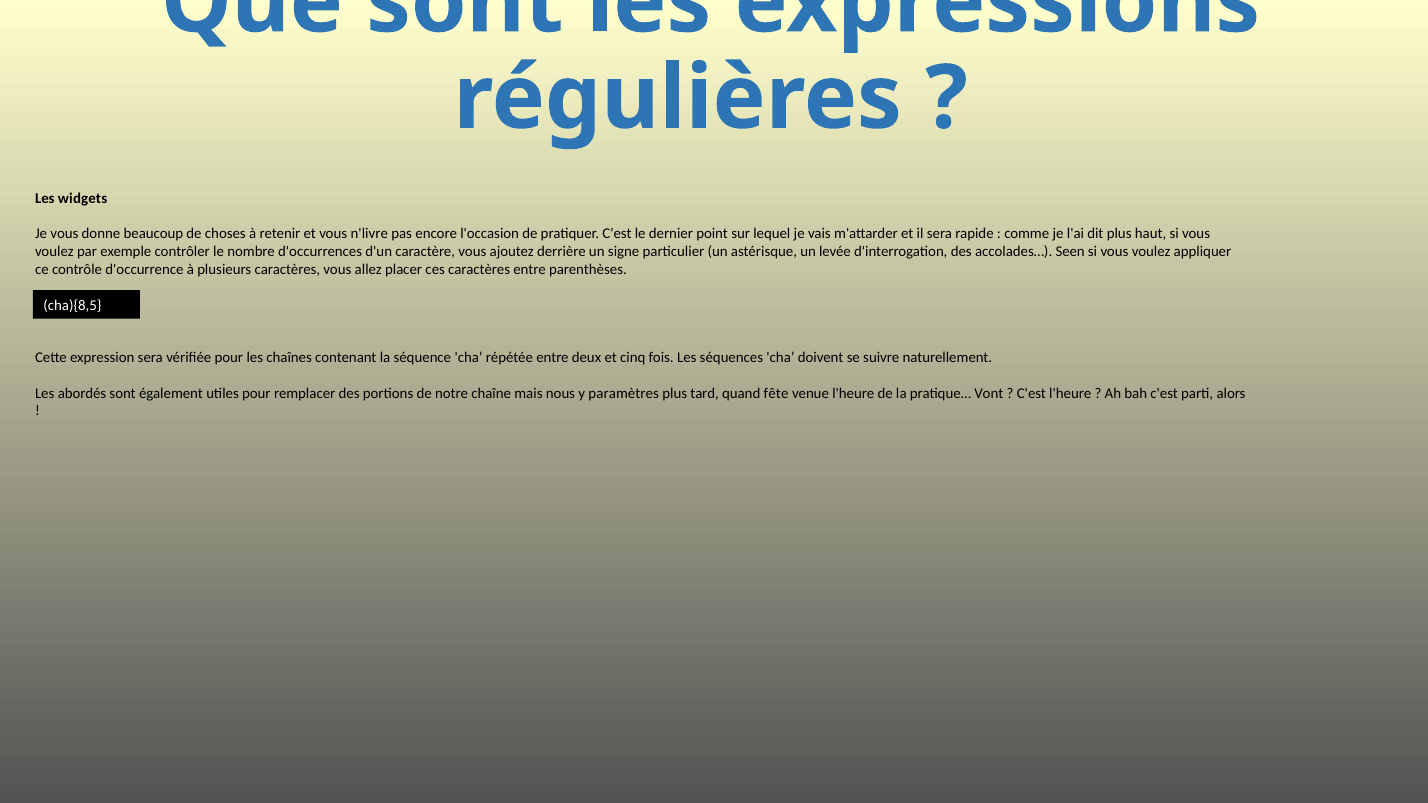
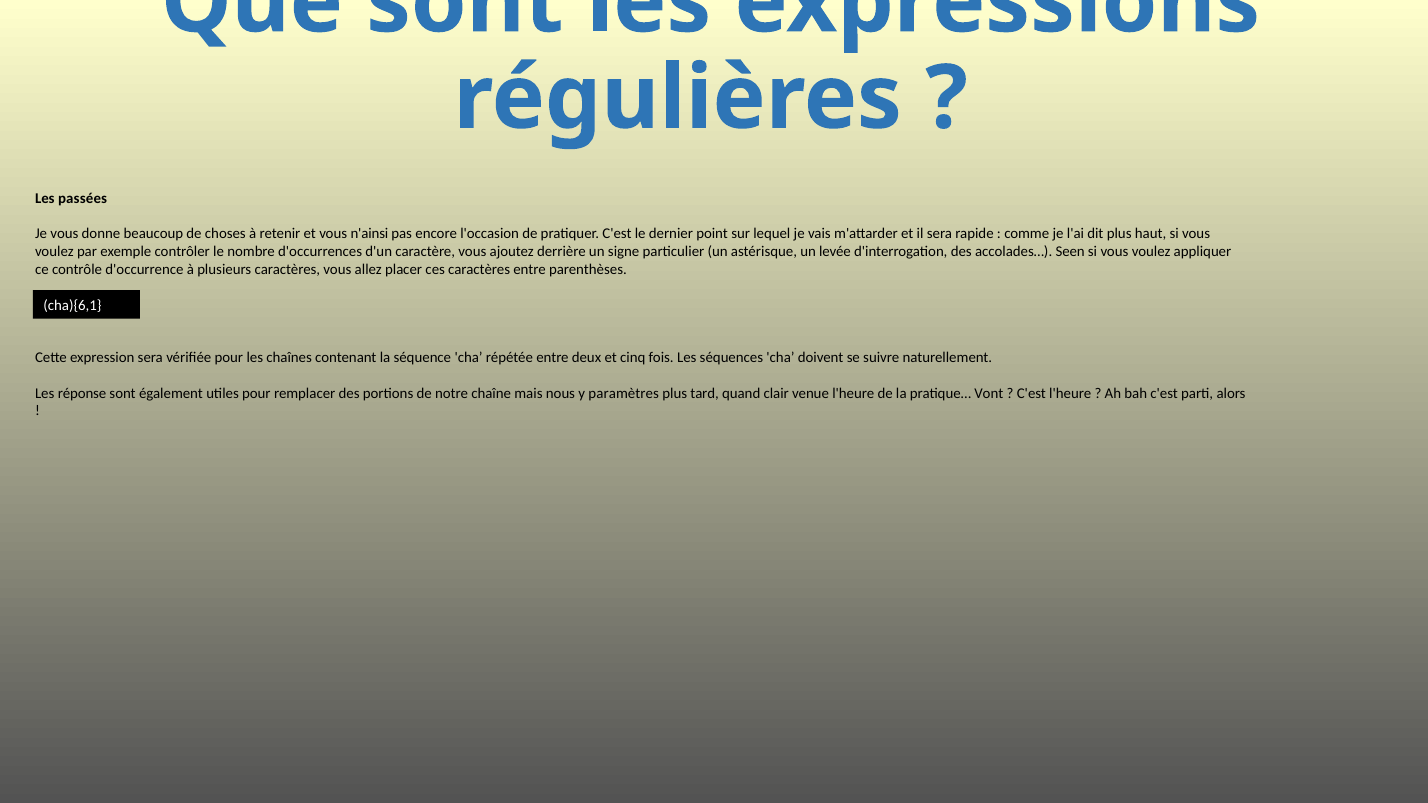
widgets: widgets -> passées
n'livre: n'livre -> n'ainsi
cha){8,5: cha){8,5 -> cha){6,1
abordés: abordés -> réponse
fête: fête -> clair
